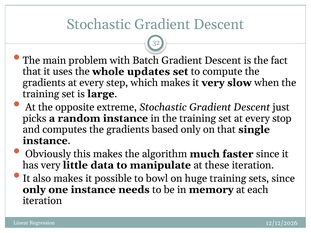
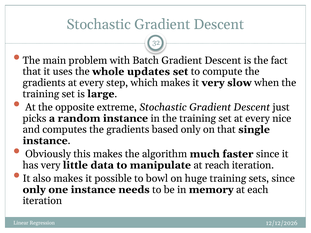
stop: stop -> nice
these: these -> reach
